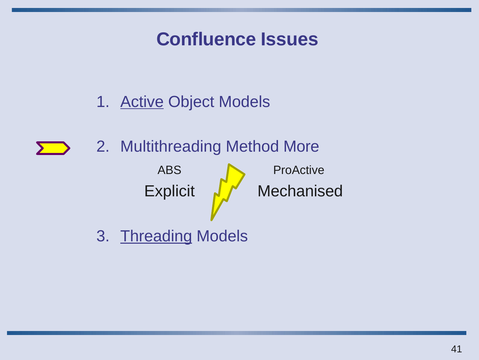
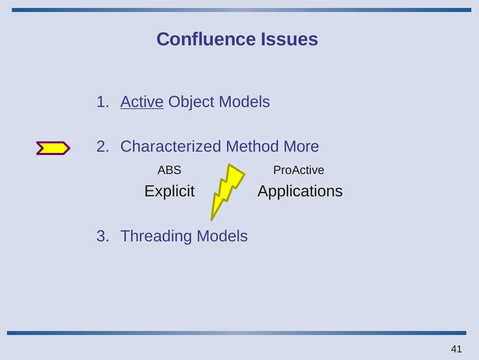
Multithreading: Multithreading -> Characterized
Mechanised: Mechanised -> Applications
Threading underline: present -> none
